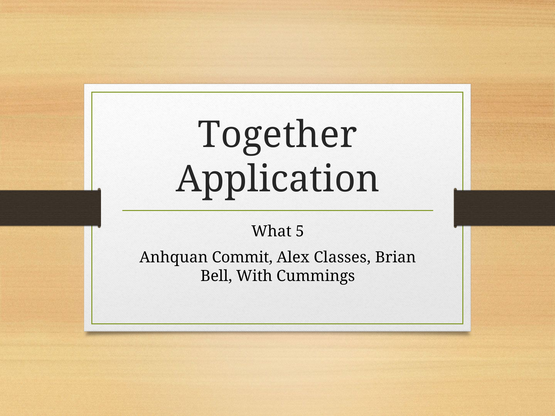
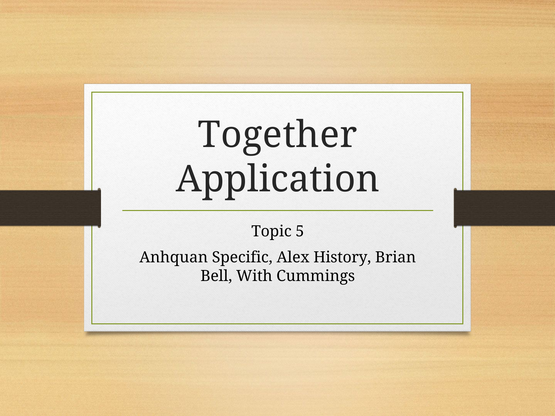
What: What -> Topic
Commit: Commit -> Specific
Classes: Classes -> History
